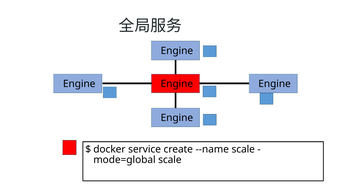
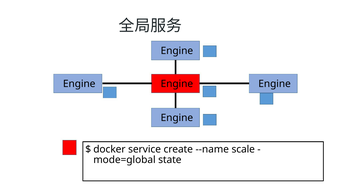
mode=global scale: scale -> state
